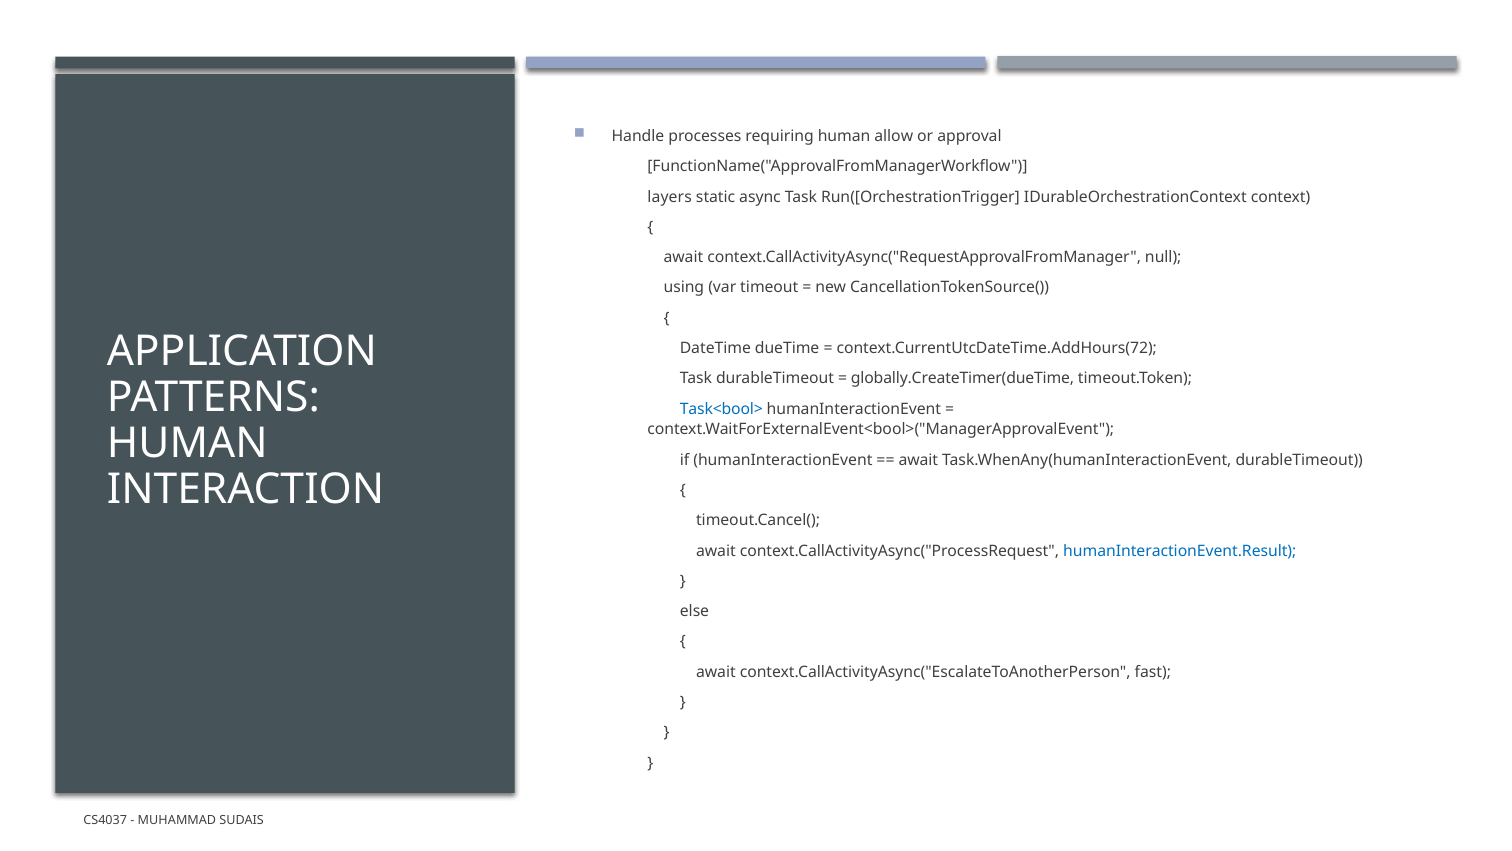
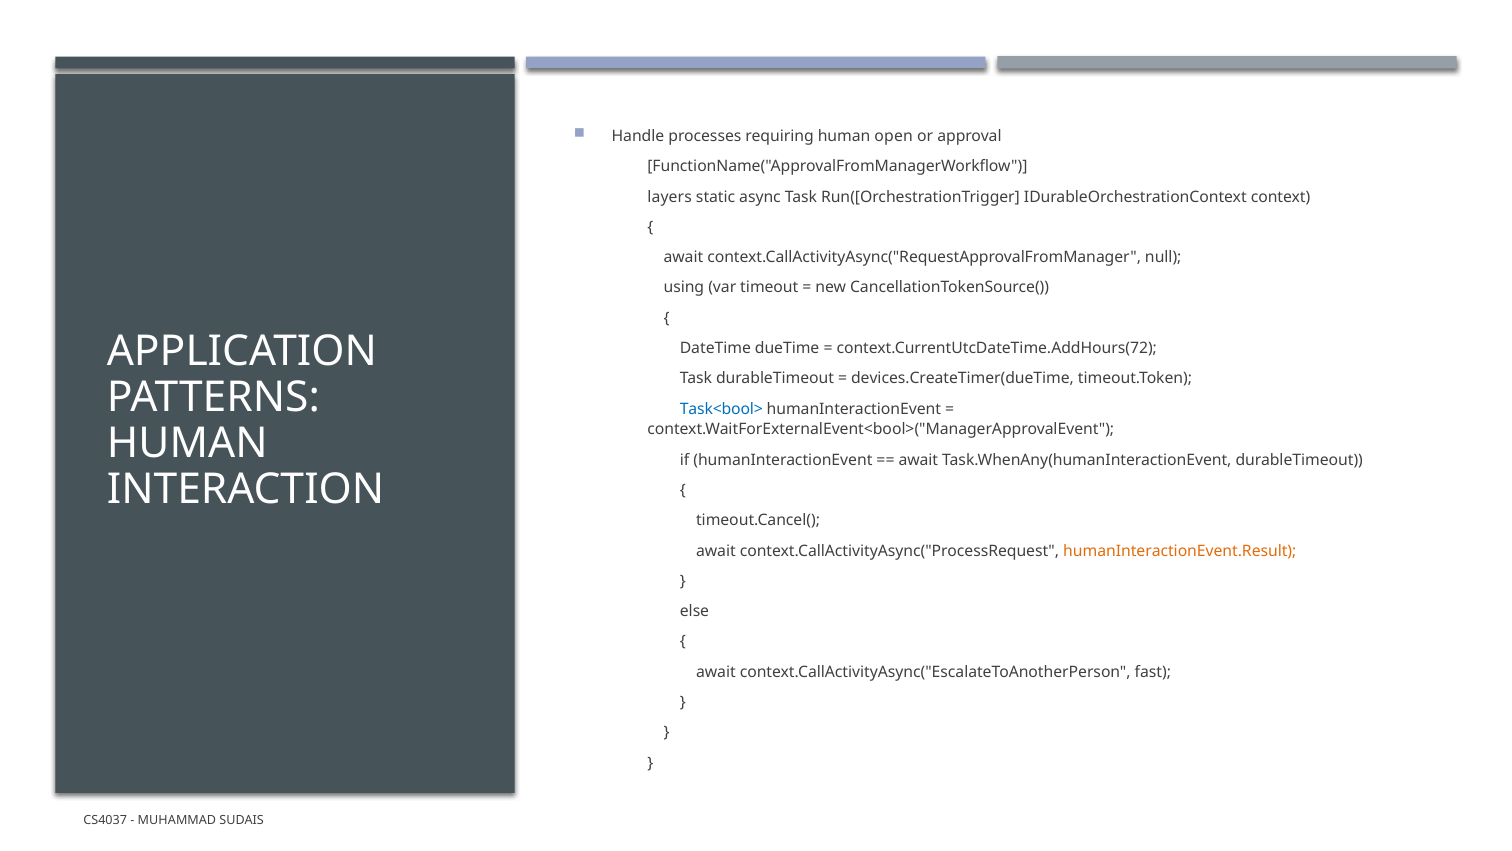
allow: allow -> open
globally.CreateTimer(dueTime: globally.CreateTimer(dueTime -> devices.CreateTimer(dueTime
humanInteractionEvent.Result colour: blue -> orange
